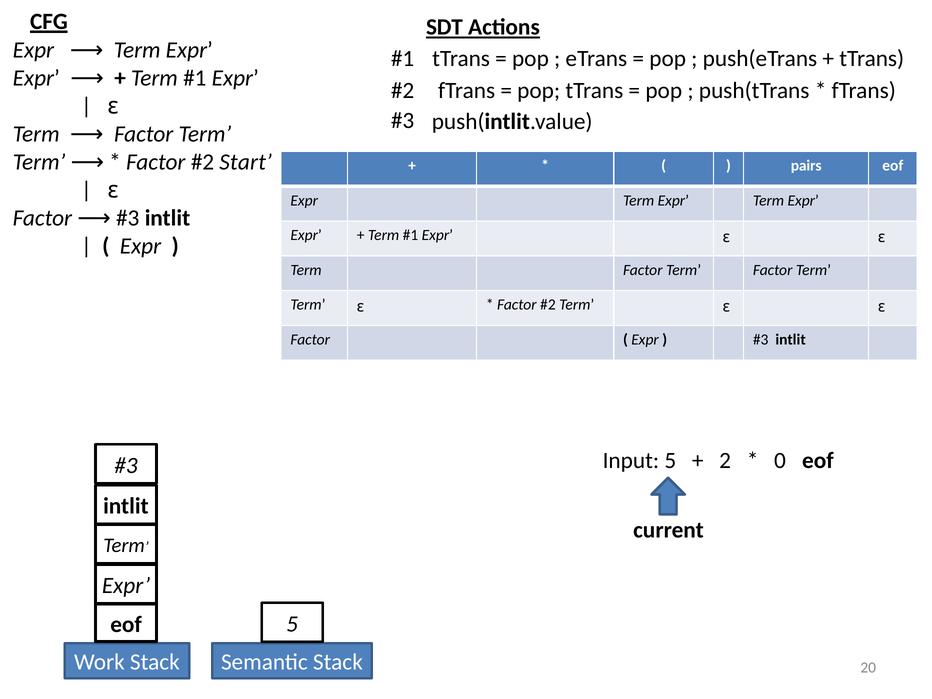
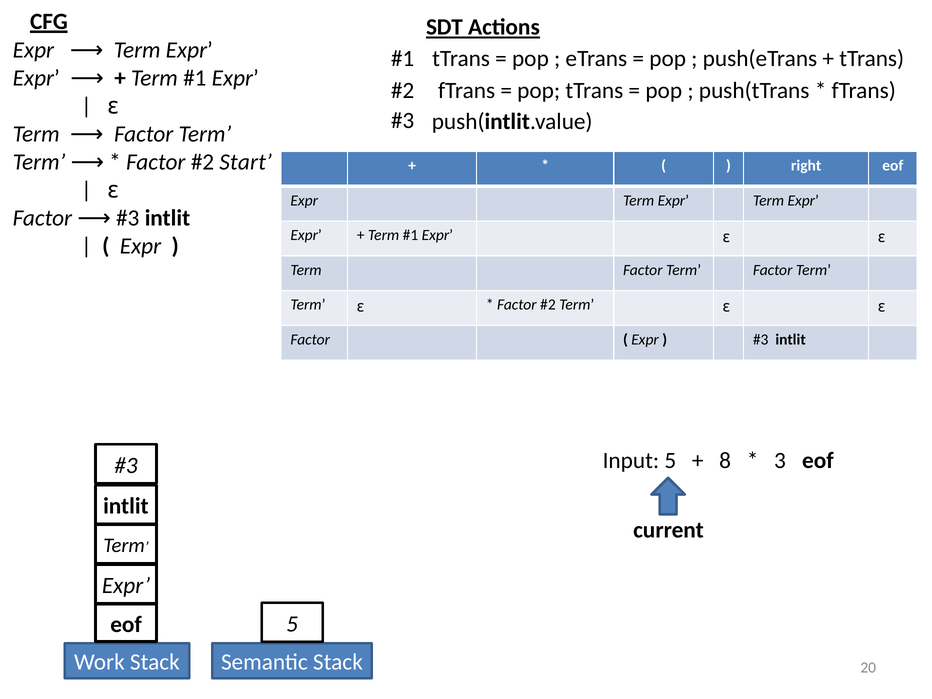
pairs: pairs -> right
2: 2 -> 8
0: 0 -> 3
